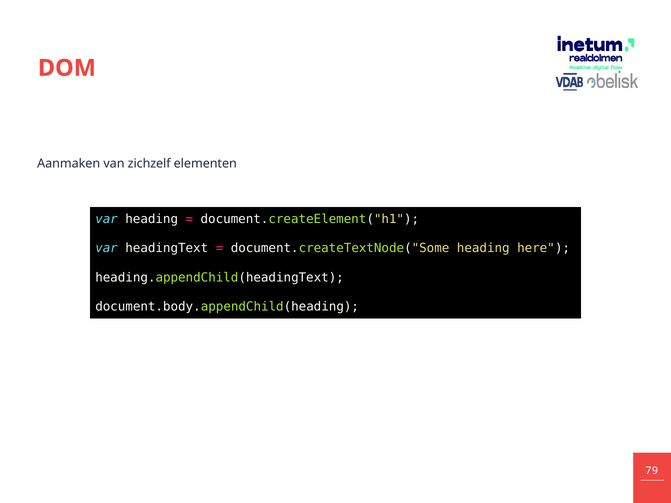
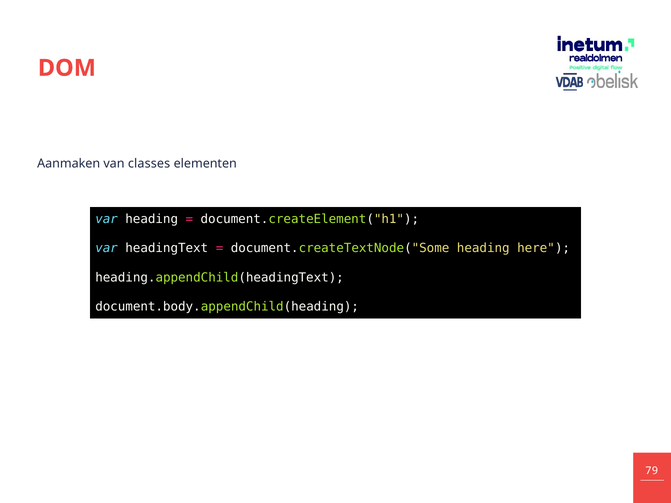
zichzelf: zichzelf -> classes
